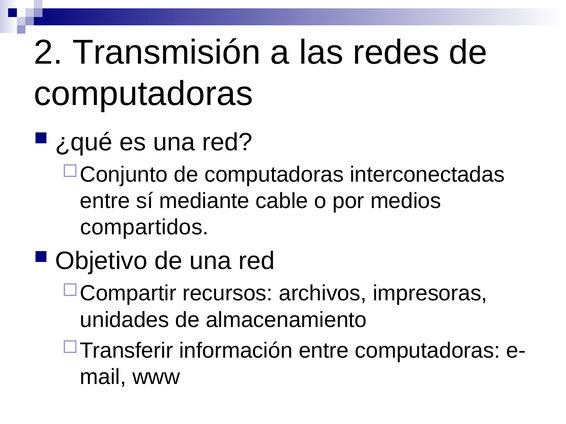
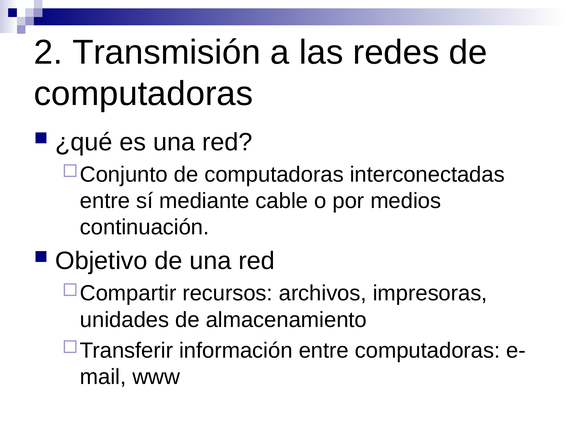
compartidos: compartidos -> continuación
